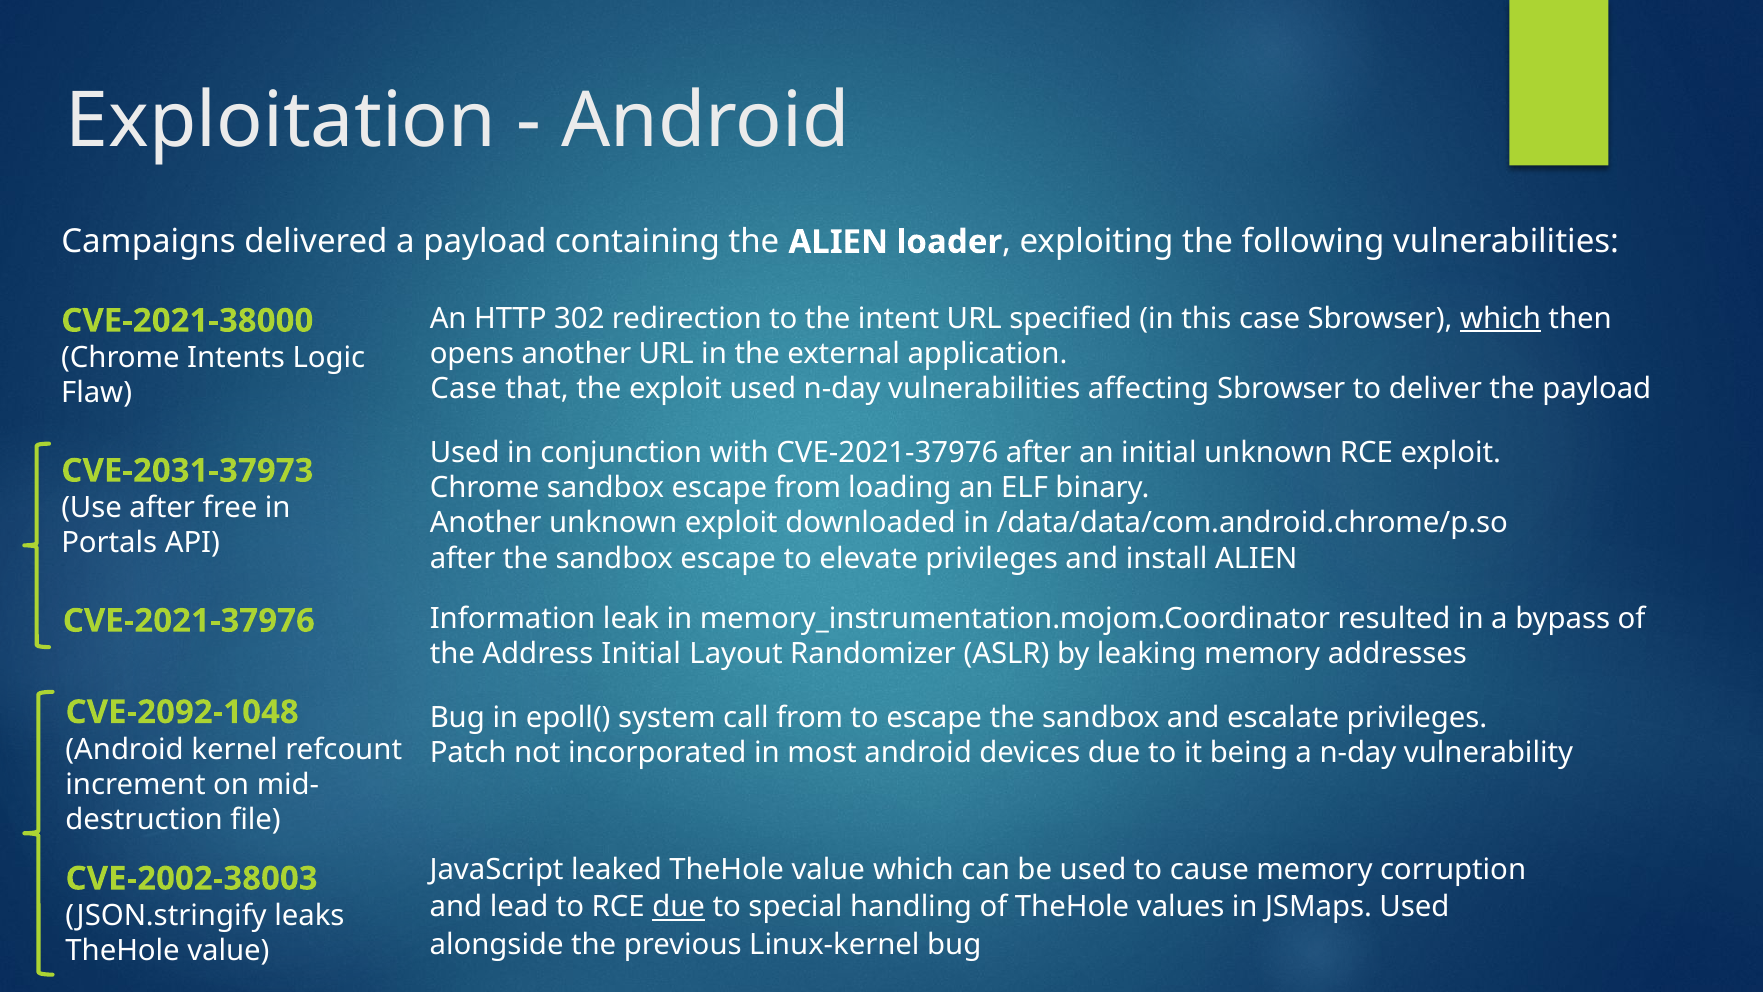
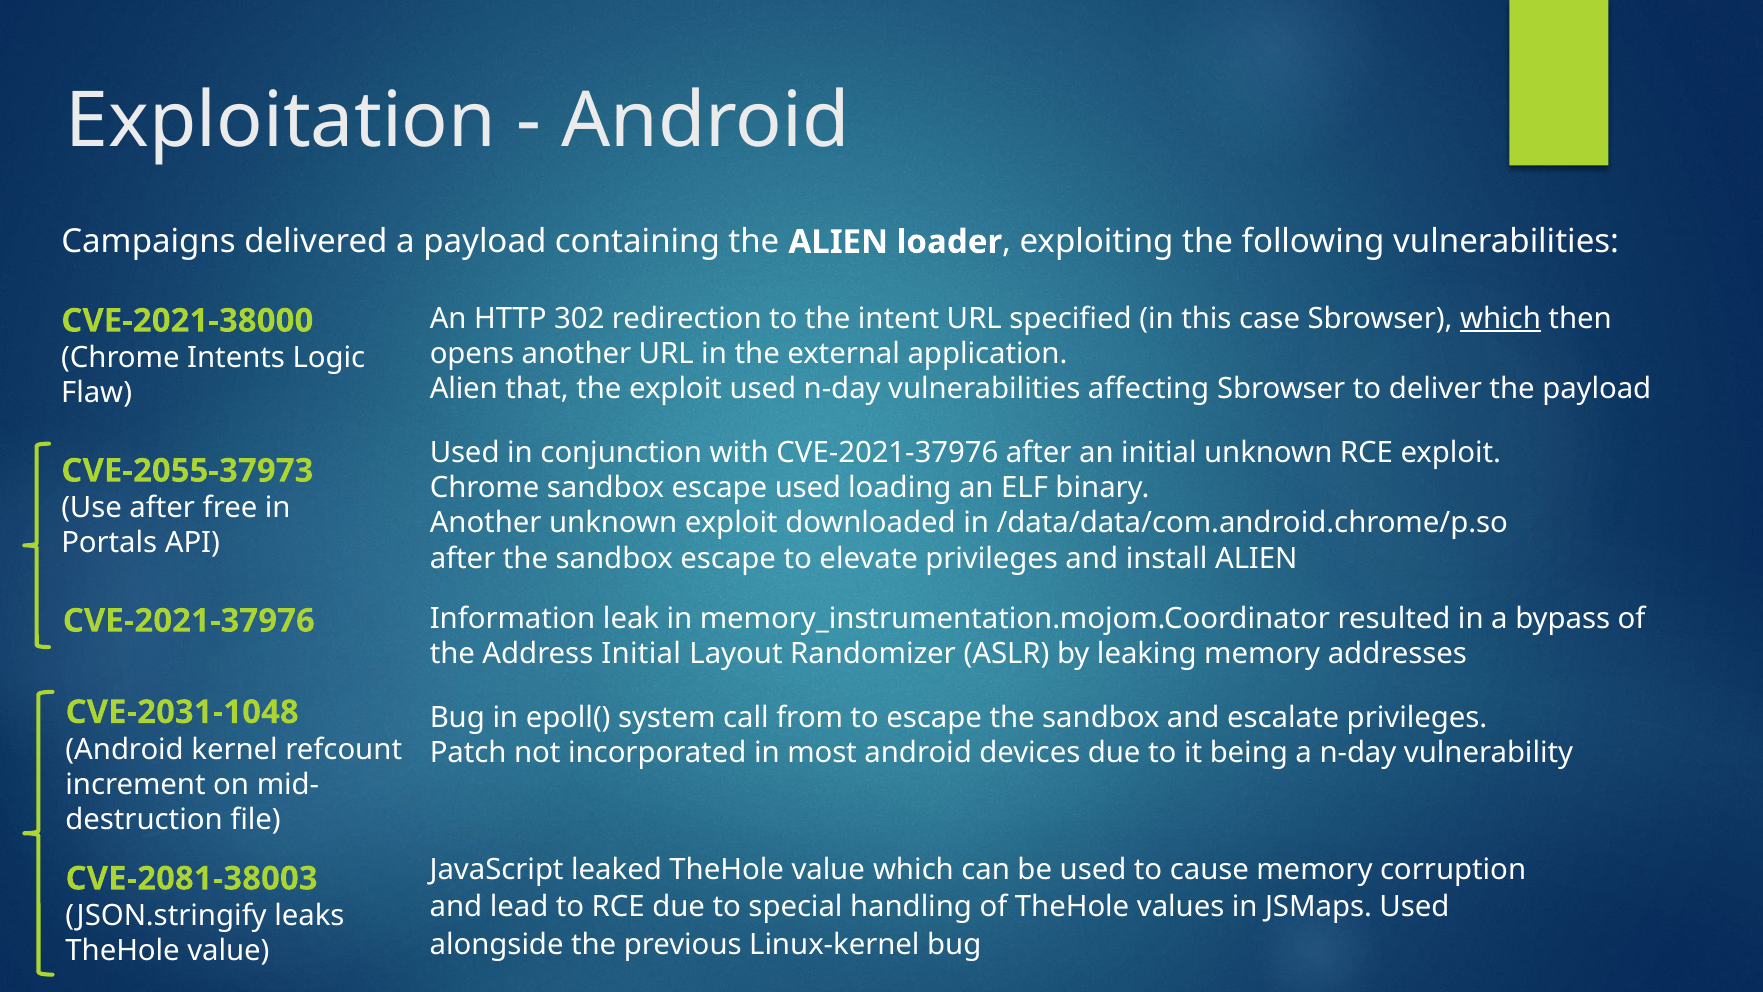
Case at (464, 389): Case -> Alien
CVE-2031-37973: CVE-2031-37973 -> CVE-2055-37973
escape from: from -> used
CVE-2092-1048: CVE-2092-1048 -> CVE-2031-1048
CVE-2002-38003: CVE-2002-38003 -> CVE-2081-38003
due at (679, 907) underline: present -> none
